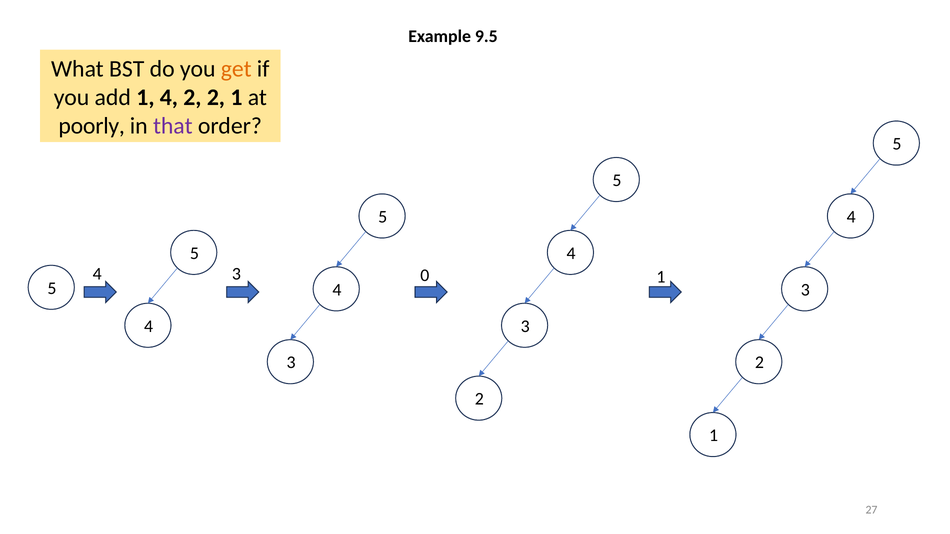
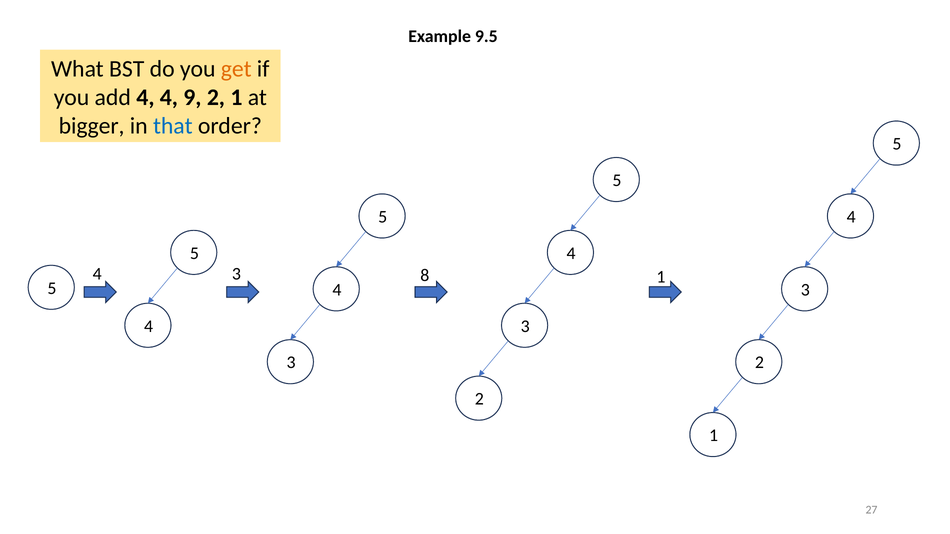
add 1: 1 -> 4
4 2: 2 -> 9
poorly: poorly -> bigger
that colour: purple -> blue
0: 0 -> 8
